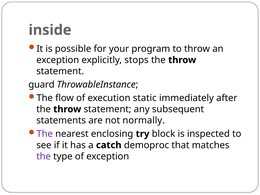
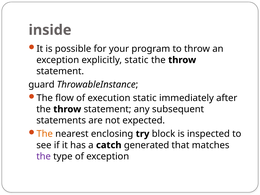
explicitly stops: stops -> static
normally: normally -> expected
The at (45, 134) colour: purple -> orange
demoproc: demoproc -> generated
